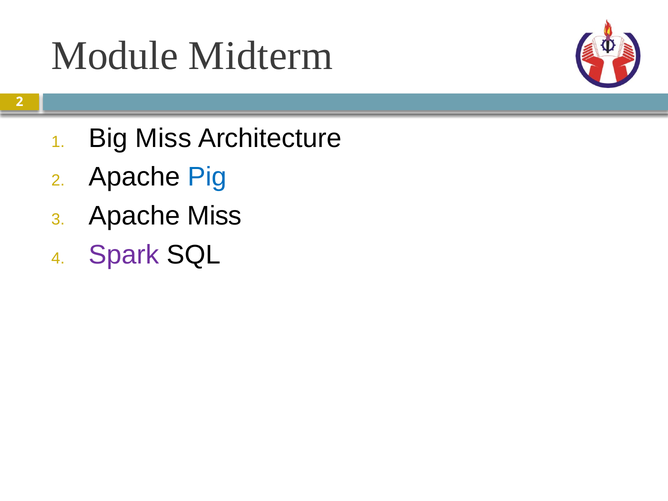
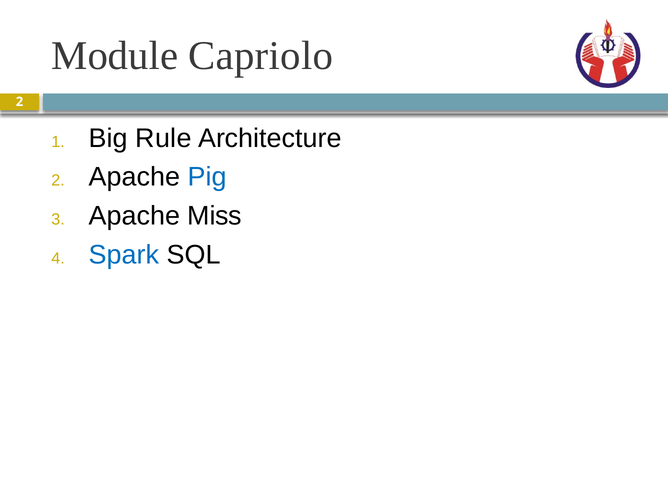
Midterm: Midterm -> Capriolo
Big Miss: Miss -> Rule
Spark colour: purple -> blue
